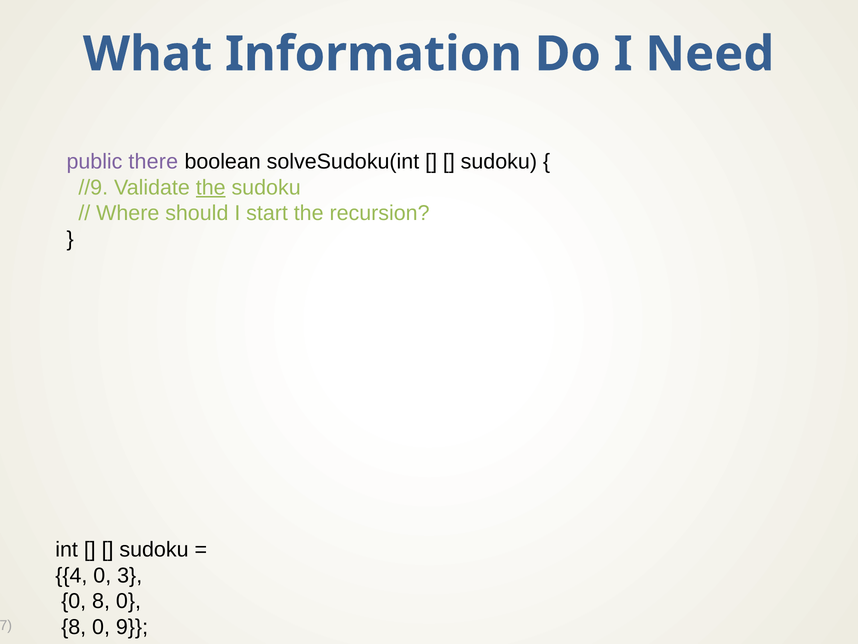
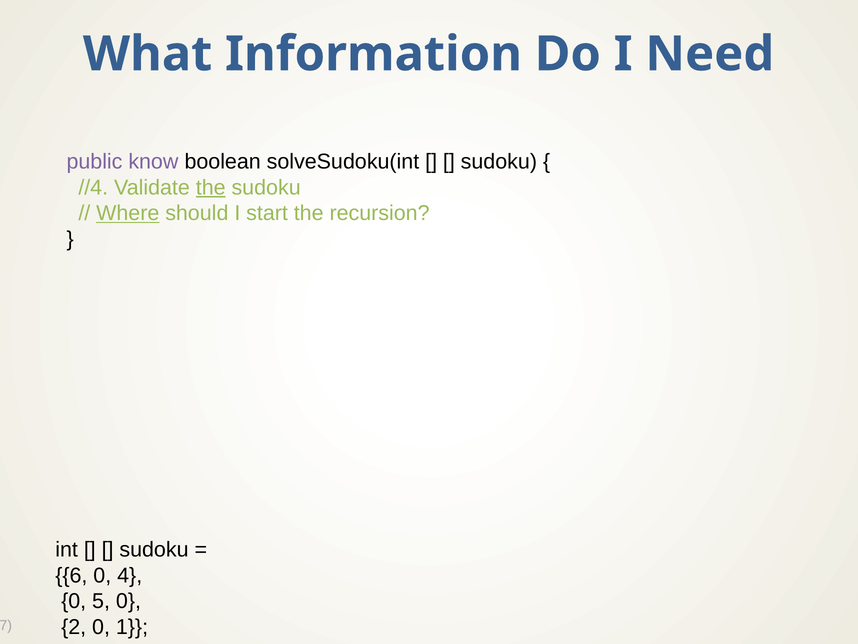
there: there -> know
//9: //9 -> //4
Where underline: none -> present
4: 4 -> 6
3: 3 -> 4
8 at (101, 601): 8 -> 5
8 at (74, 627): 8 -> 2
9: 9 -> 1
